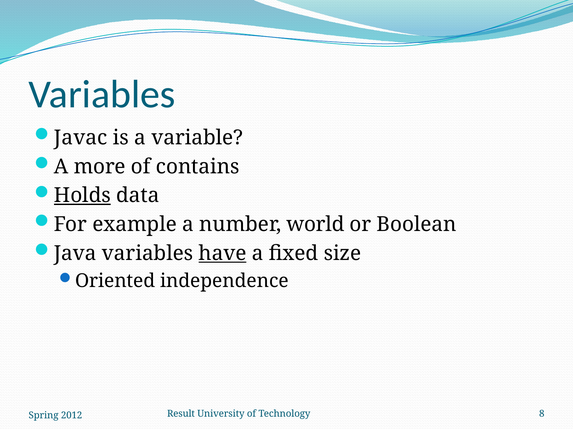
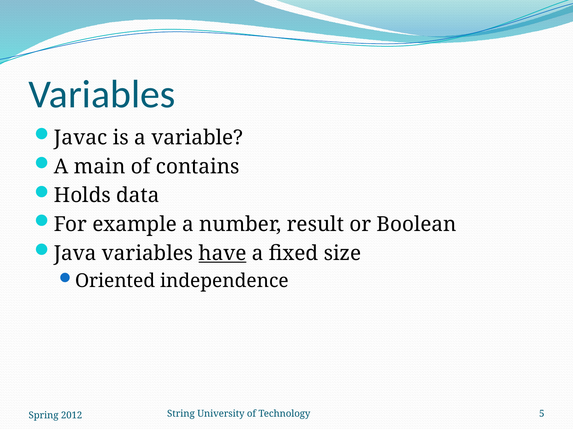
more: more -> main
Holds underline: present -> none
world: world -> result
Result: Result -> String
8: 8 -> 5
